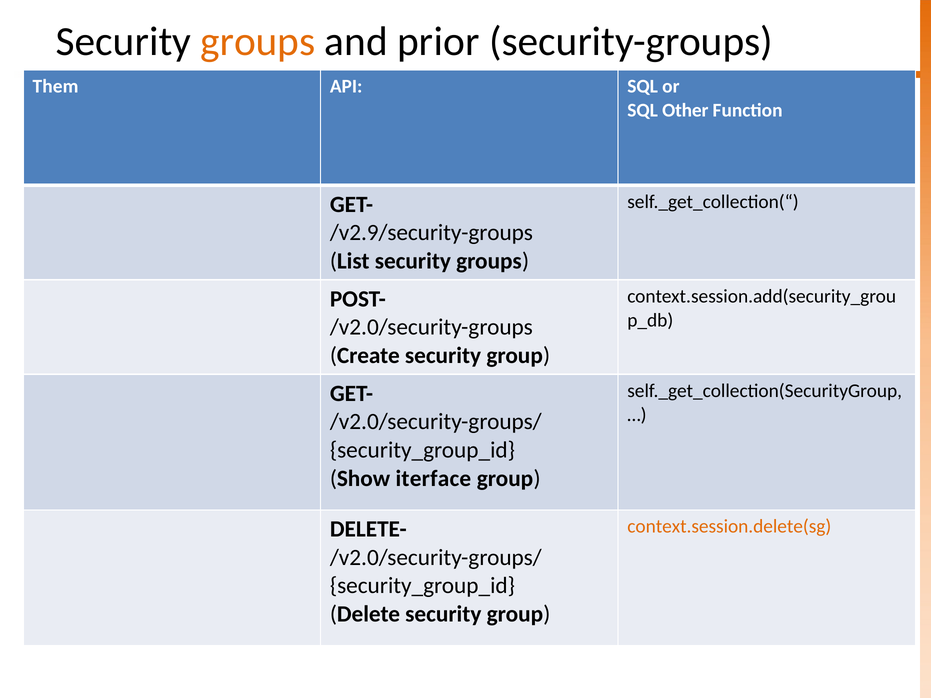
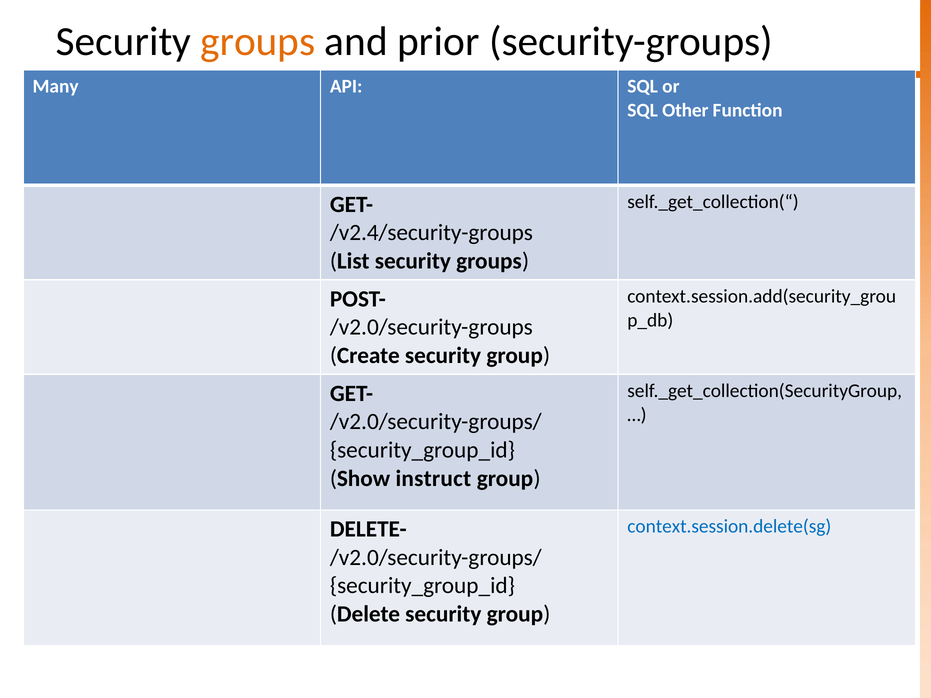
Them: Them -> Many
/v2.9/security-groups: /v2.9/security-groups -> /v2.4/security-groups
iterface: iterface -> instruct
context.session.delete(sg colour: orange -> blue
